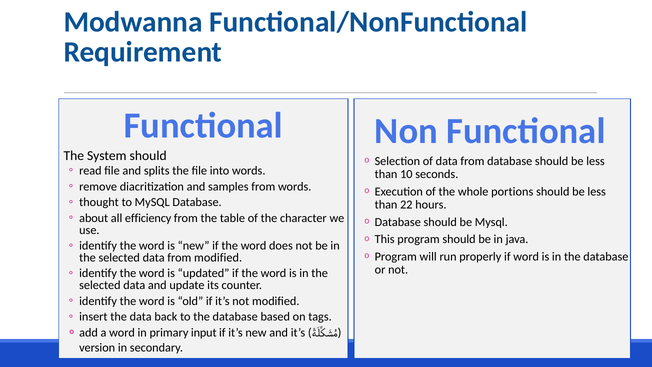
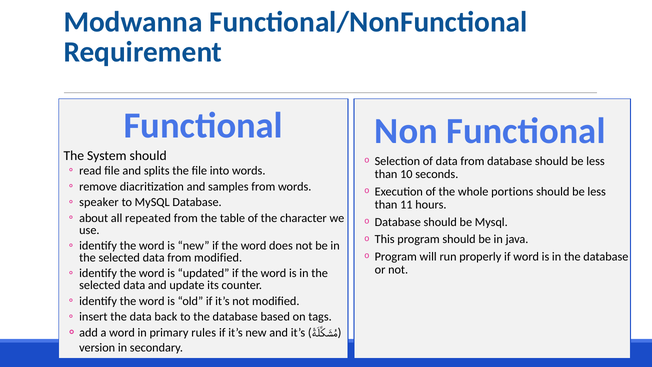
thought: thought -> speaker
22: 22 -> 11
efficiency: efficiency -> repeated
input: input -> rules
